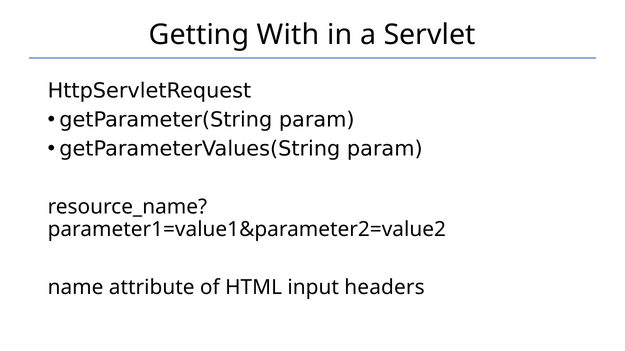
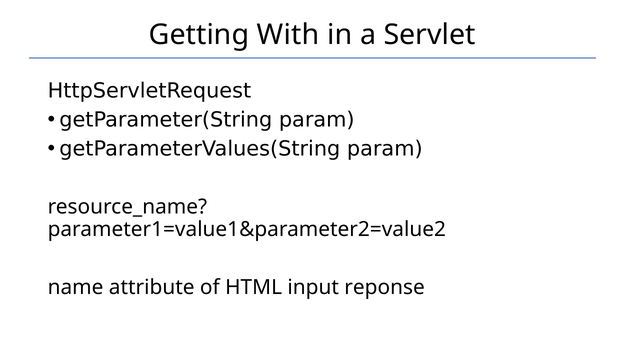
headers: headers -> reponse
